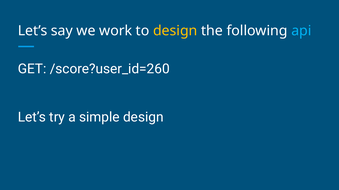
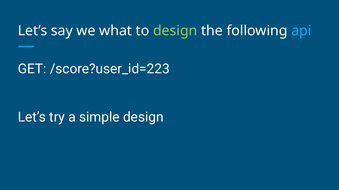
work: work -> what
design at (175, 31) colour: yellow -> light green
/score?user_id=260: /score?user_id=260 -> /score?user_id=223
